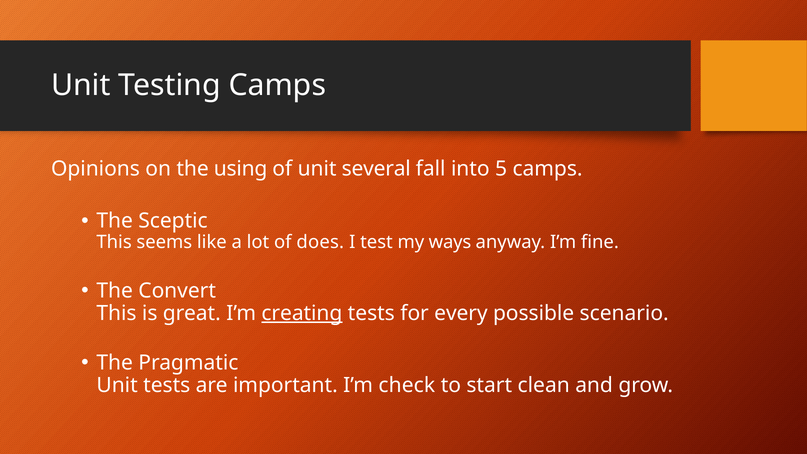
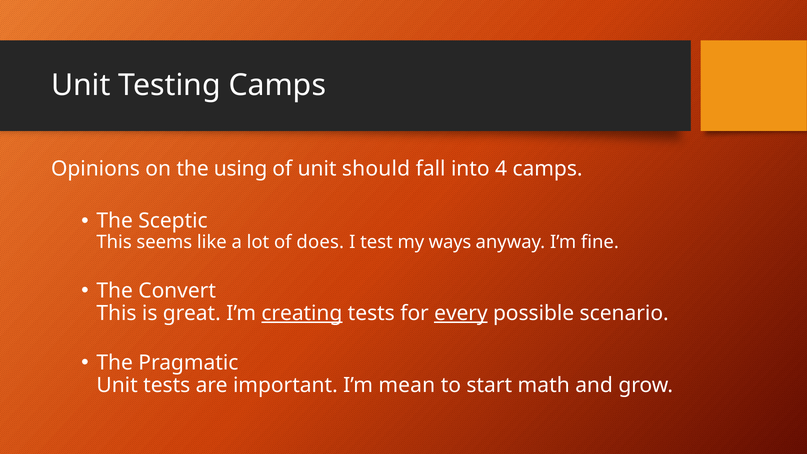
several: several -> should
5: 5 -> 4
every underline: none -> present
check: check -> mean
clean: clean -> math
